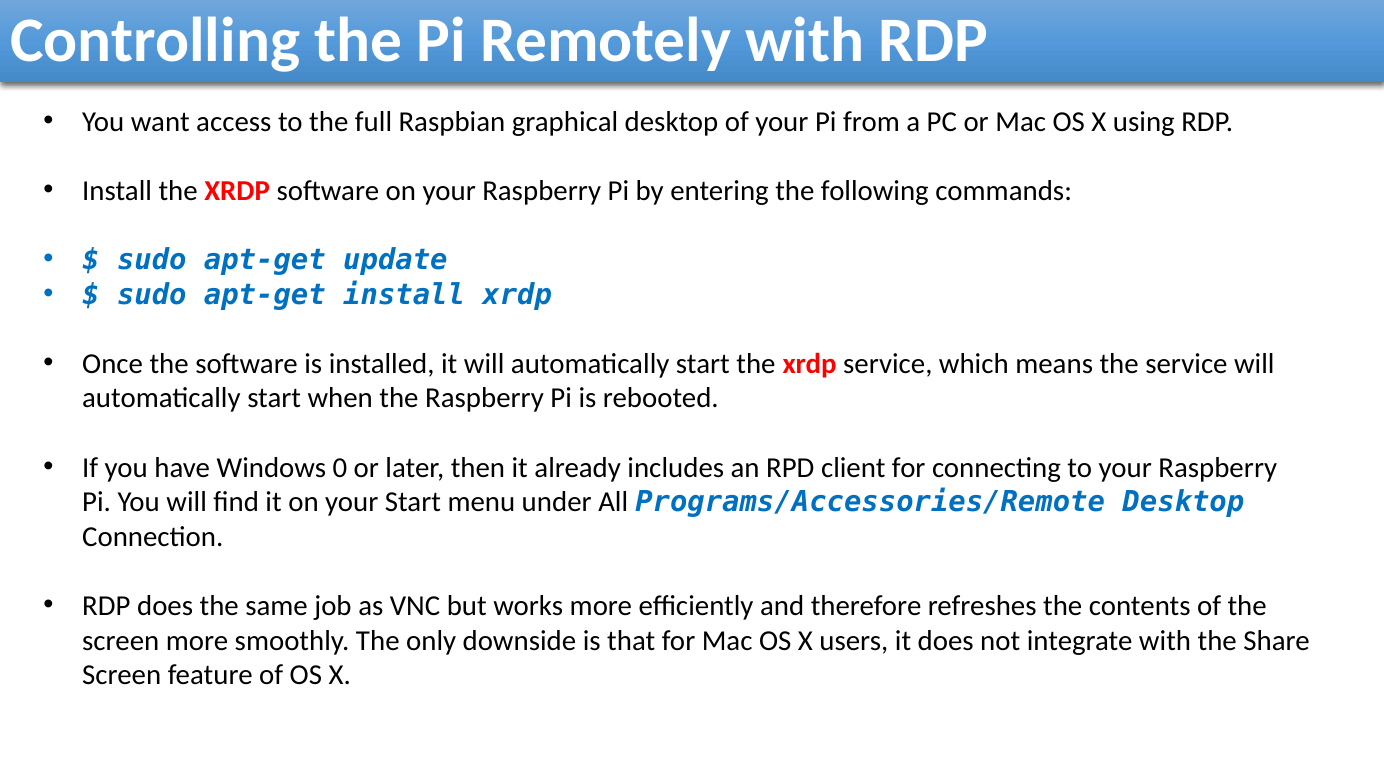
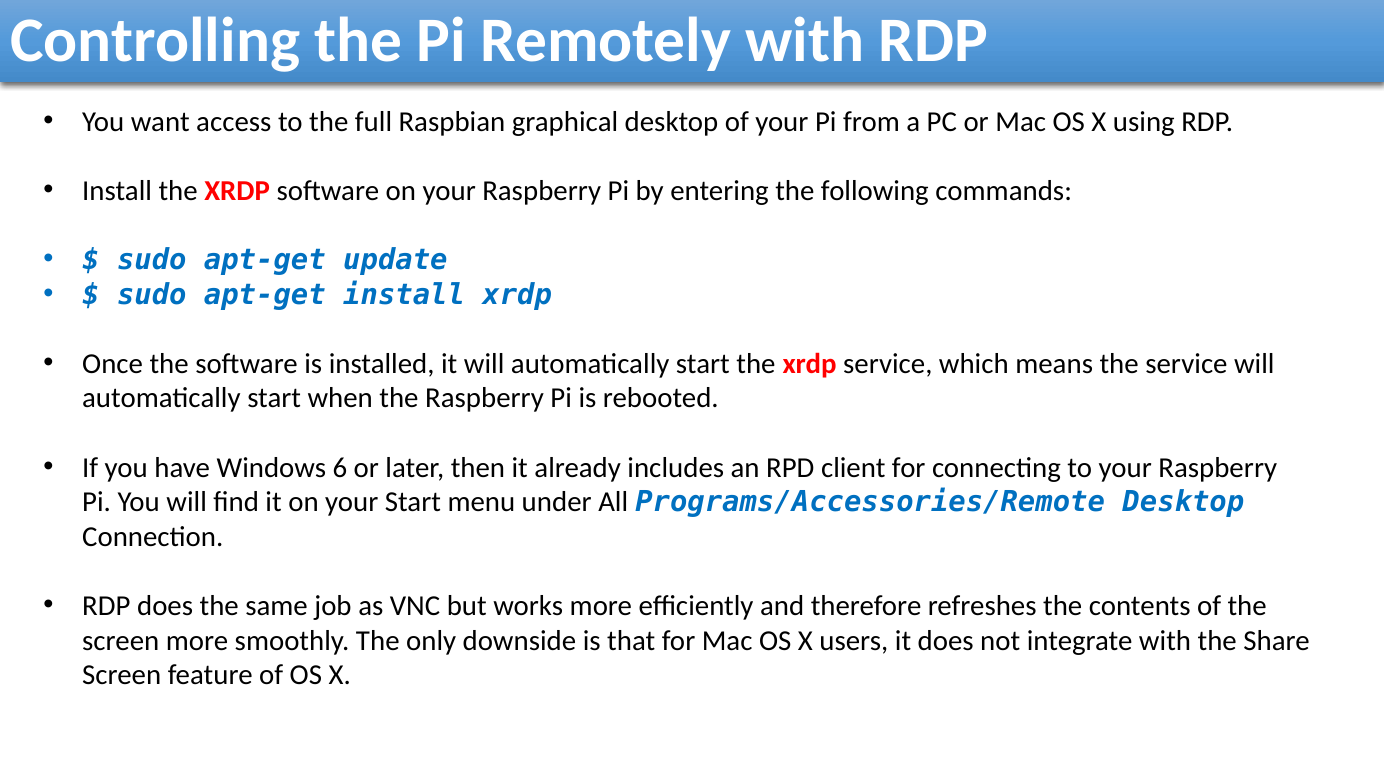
0: 0 -> 6
